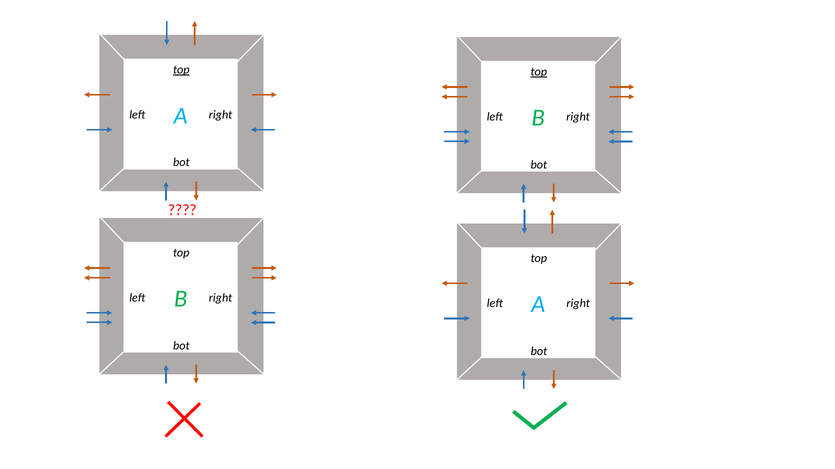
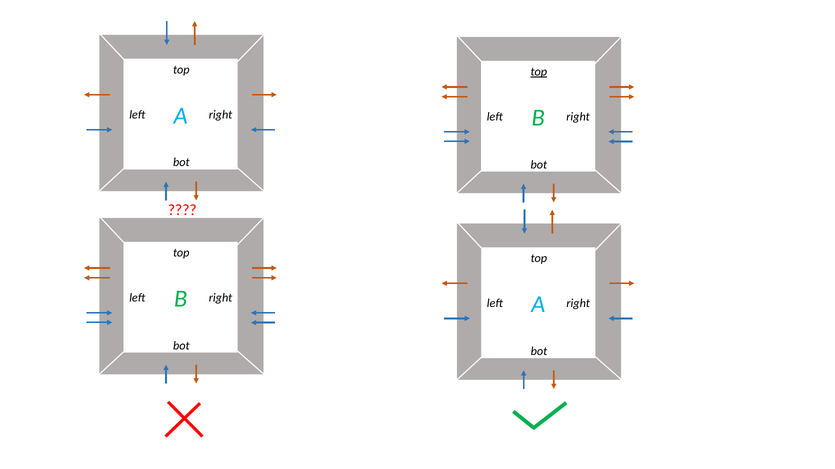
top at (181, 70) underline: present -> none
